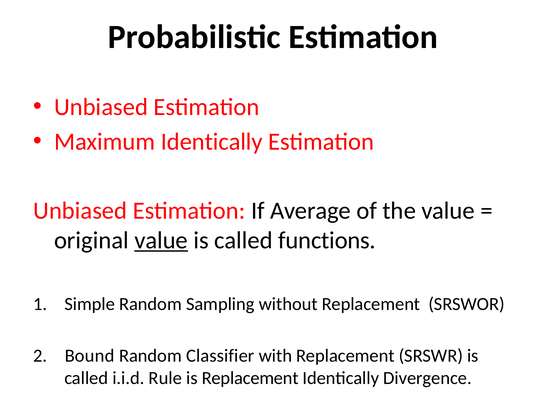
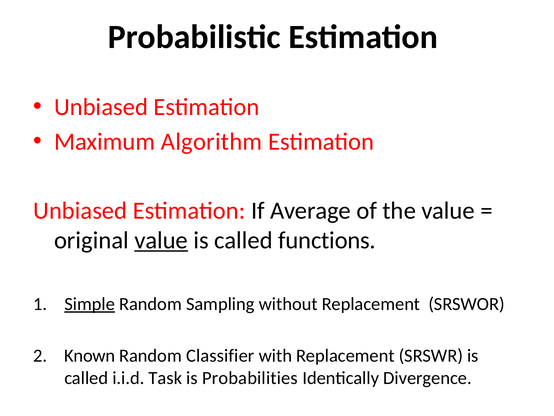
Maximum Identically: Identically -> Algorithm
Simple underline: none -> present
Bound: Bound -> Known
Rule: Rule -> Task
is Replacement: Replacement -> Probabilities
